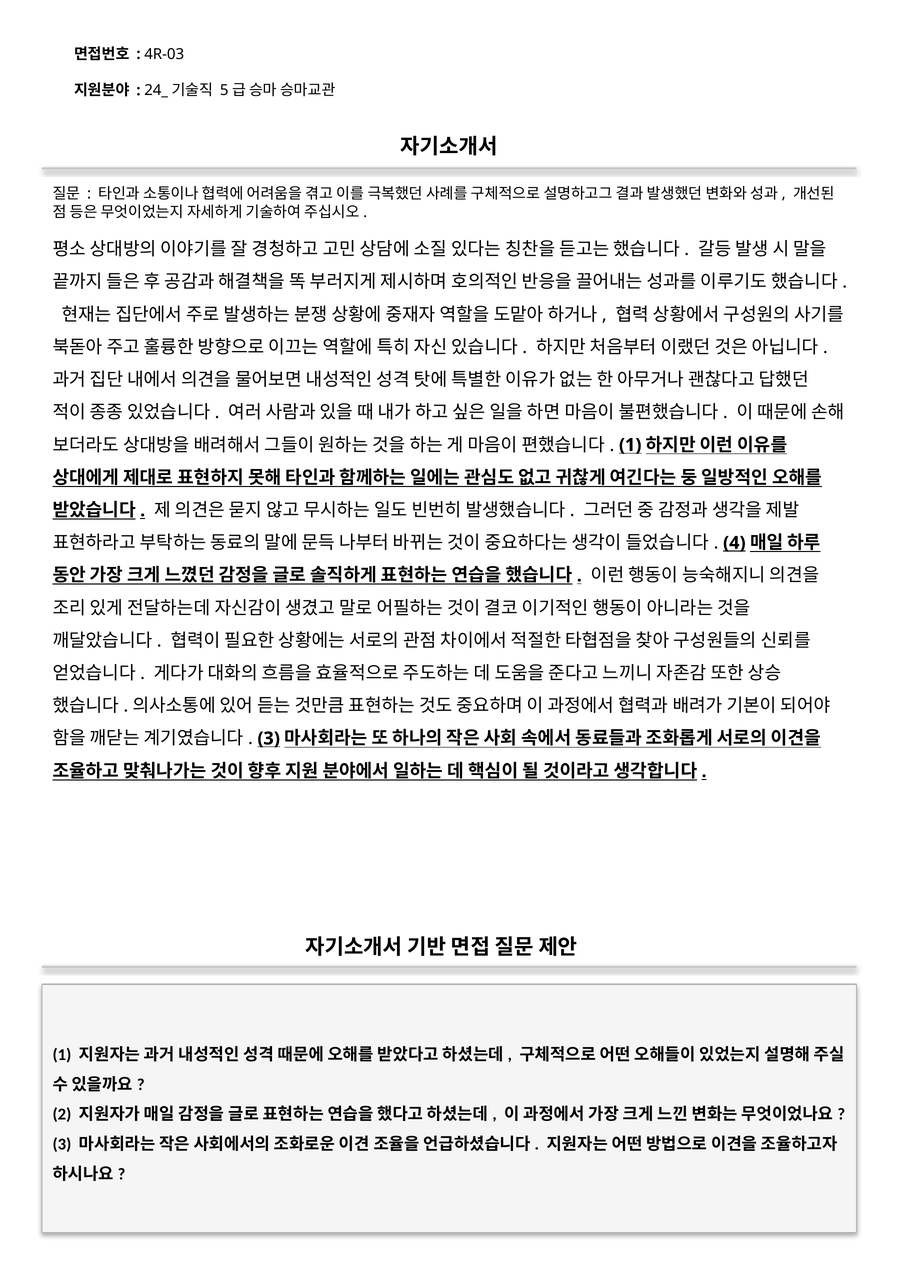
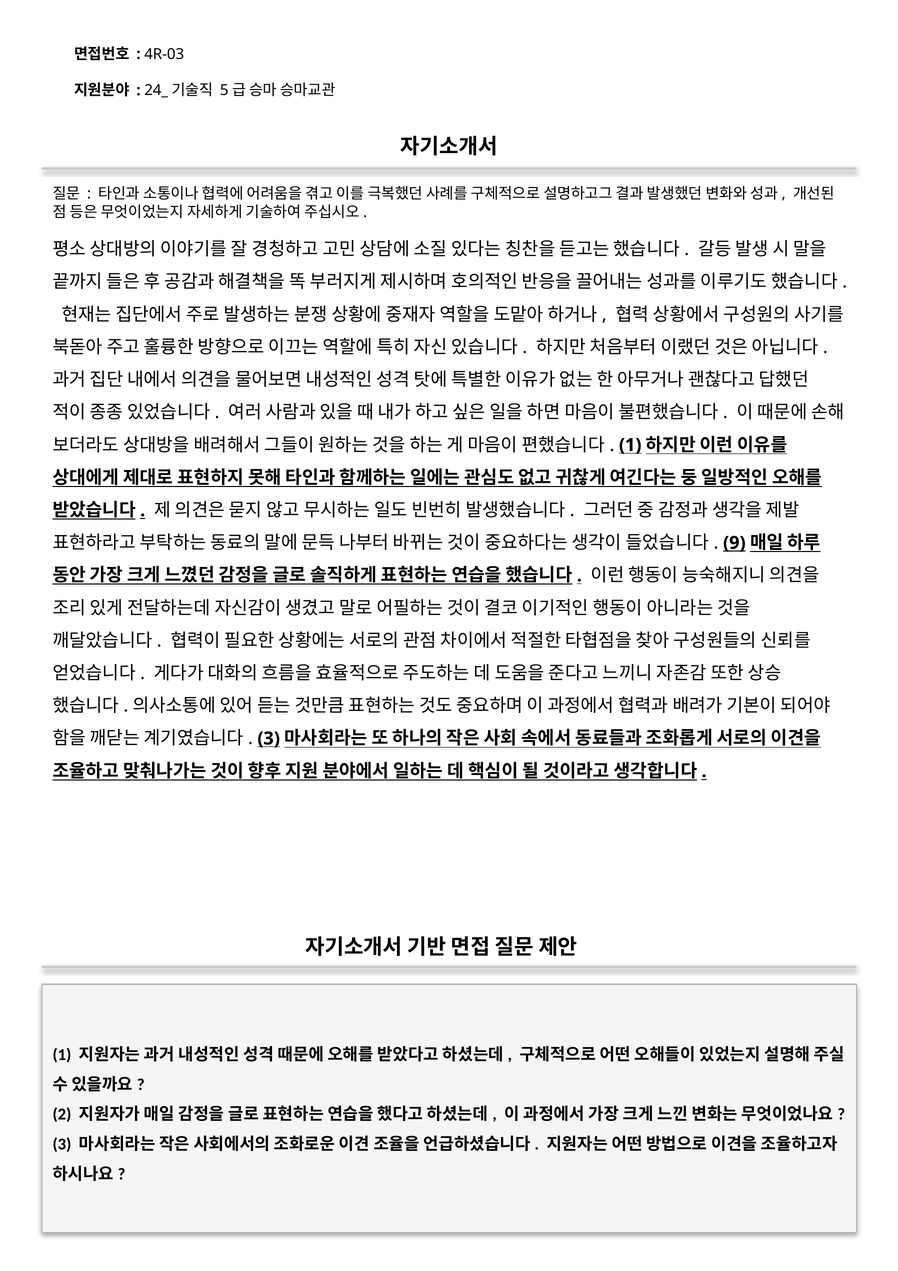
4: 4 -> 9
